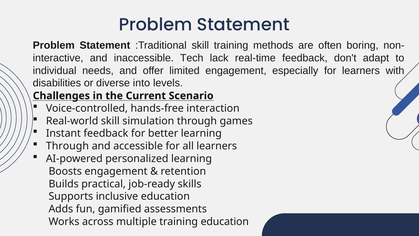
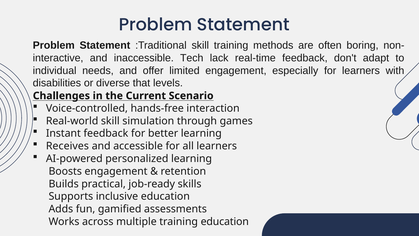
into: into -> that
Through at (67, 146): Through -> Receives
